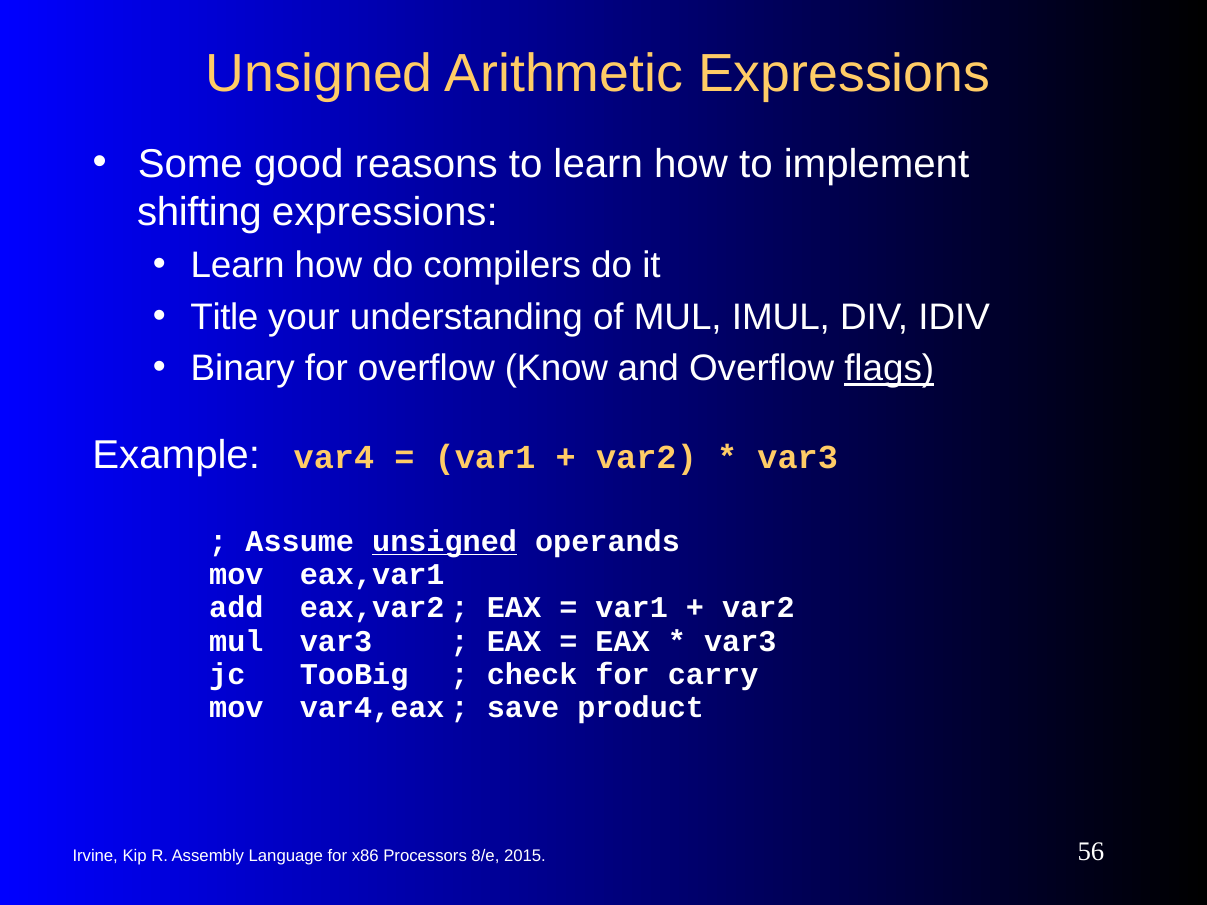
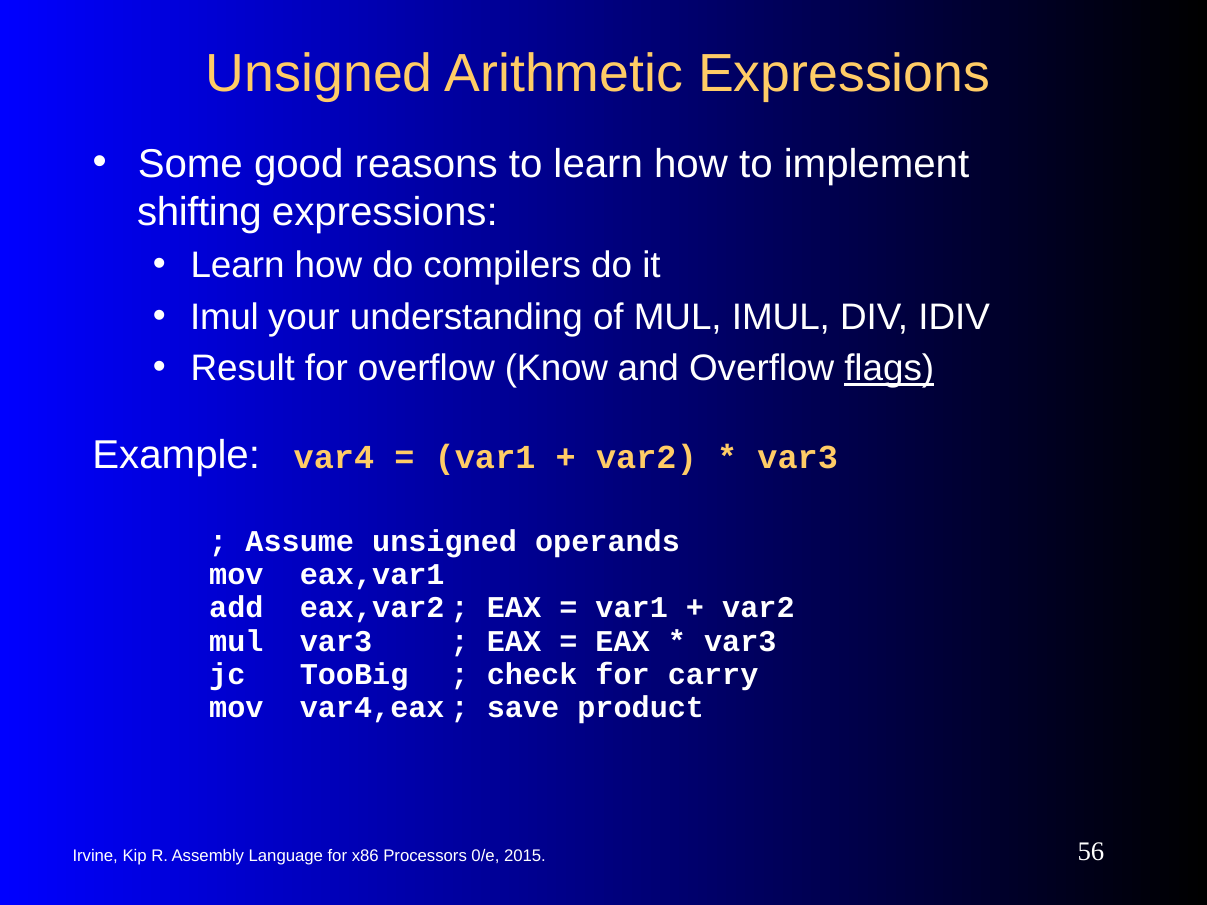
Title at (224, 317): Title -> Imul
Binary: Binary -> Result
unsigned at (445, 542) underline: present -> none
8/e: 8/e -> 0/e
